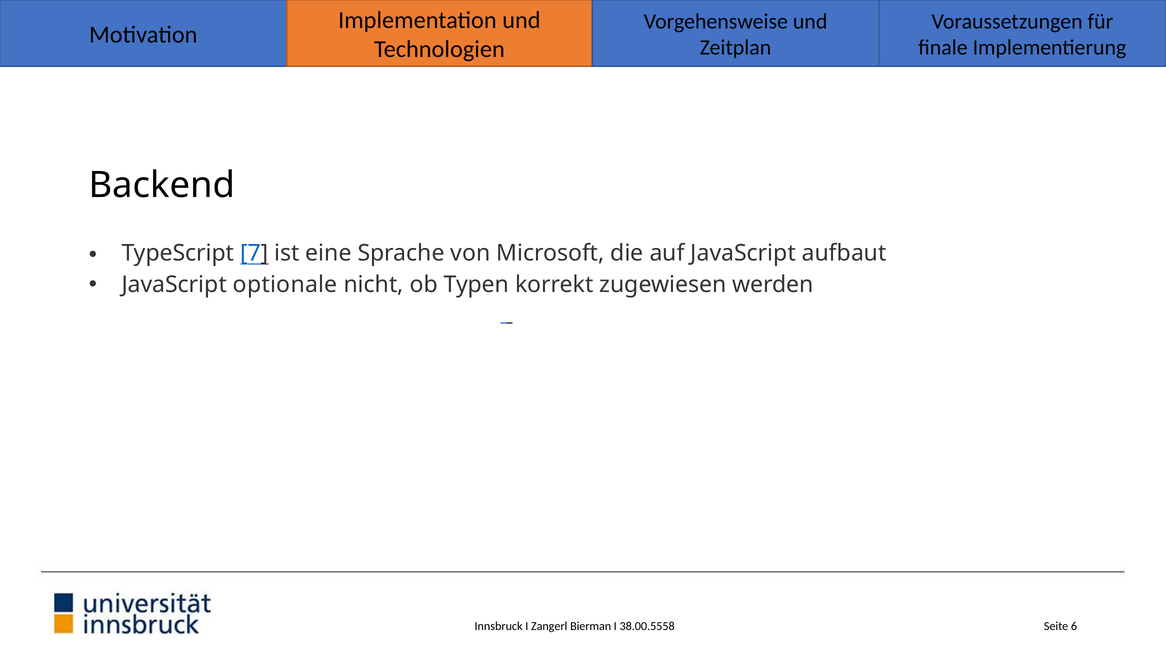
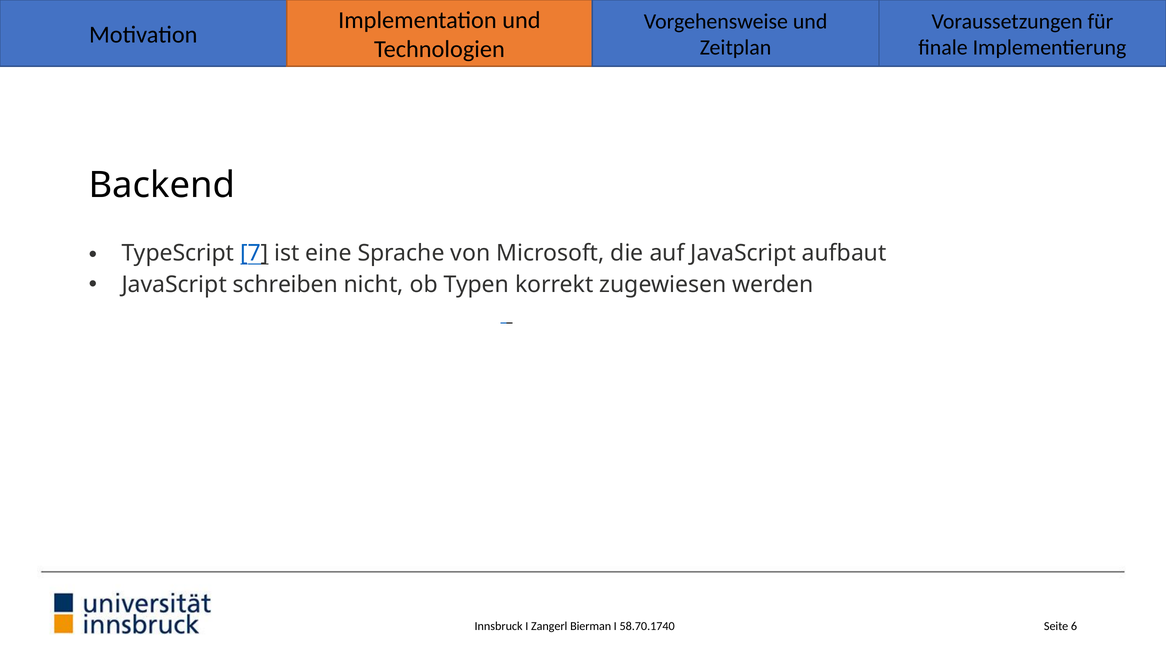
optionale: optionale -> schreiben
38.00.5558: 38.00.5558 -> 58.70.1740
